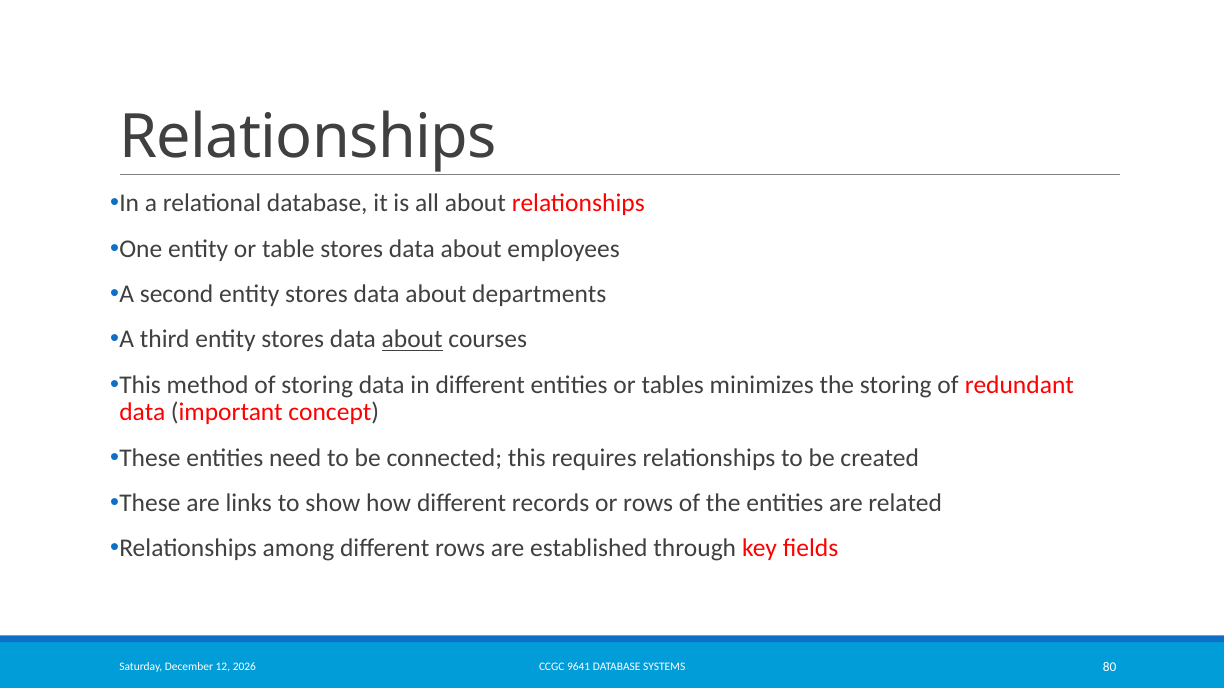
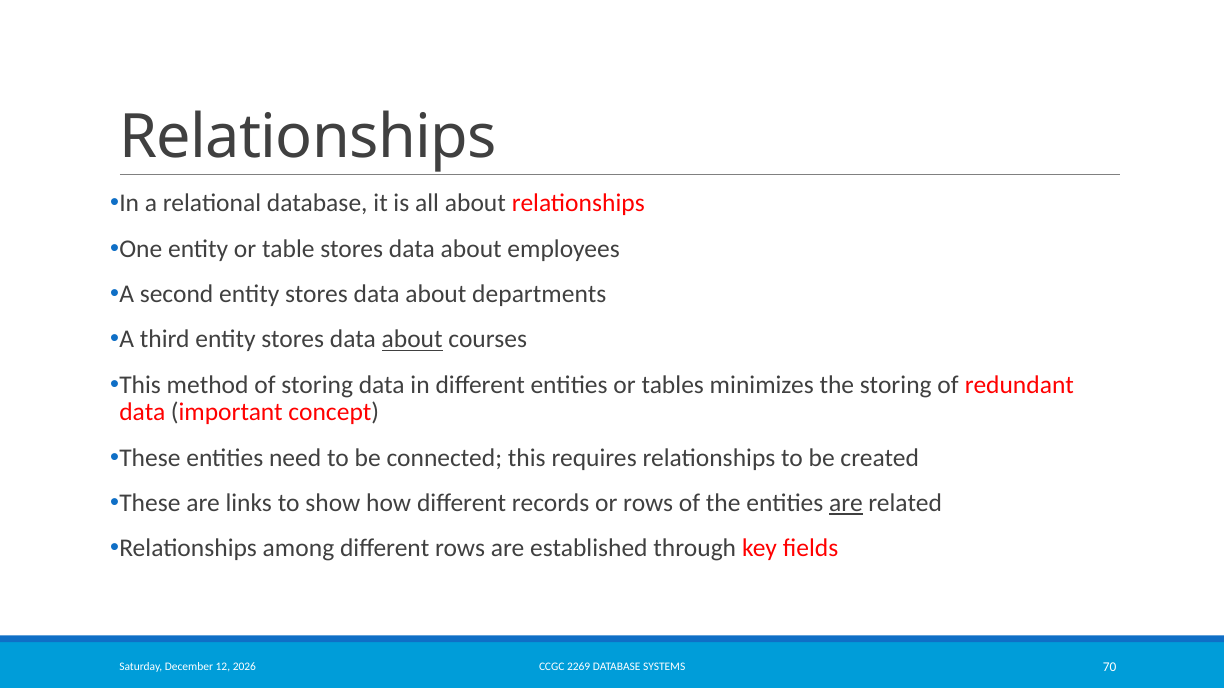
are at (846, 503) underline: none -> present
9641: 9641 -> 2269
80: 80 -> 70
